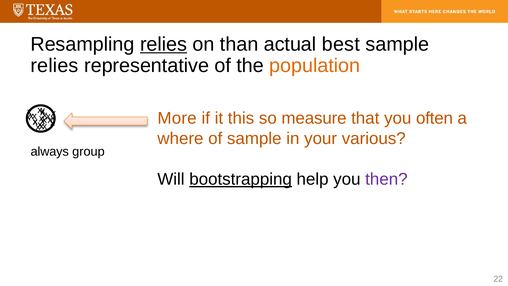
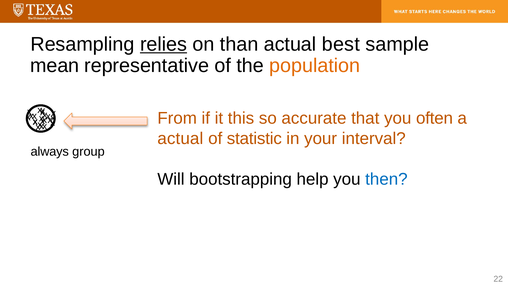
relies at (55, 66): relies -> mean
More: More -> From
measure: measure -> accurate
where at (180, 139): where -> actual
of sample: sample -> statistic
various: various -> interval
bootstrapping underline: present -> none
then colour: purple -> blue
